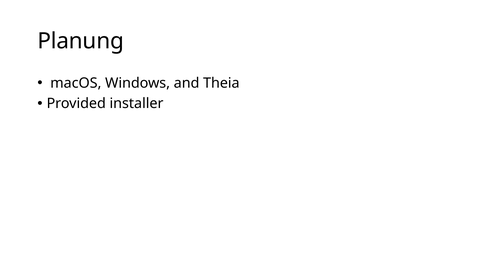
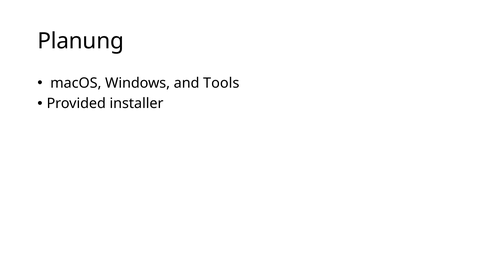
Theia: Theia -> Tools
